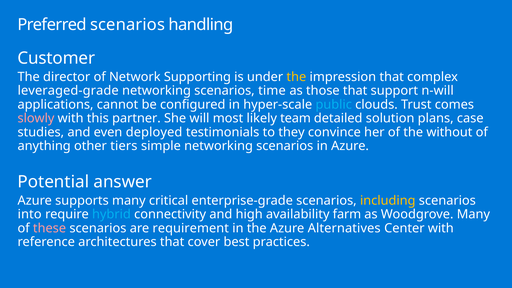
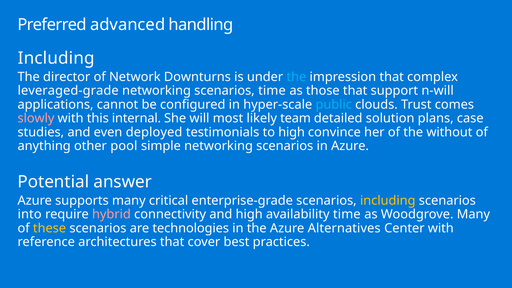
Preferred scenarios: scenarios -> advanced
Customer at (56, 58): Customer -> Including
Supporting: Supporting -> Downturns
the at (296, 77) colour: yellow -> light blue
partner: partner -> internal
to they: they -> high
tiers: tiers -> pool
hybrid colour: light blue -> pink
availability farm: farm -> time
these colour: pink -> yellow
requirement: requirement -> technologies
